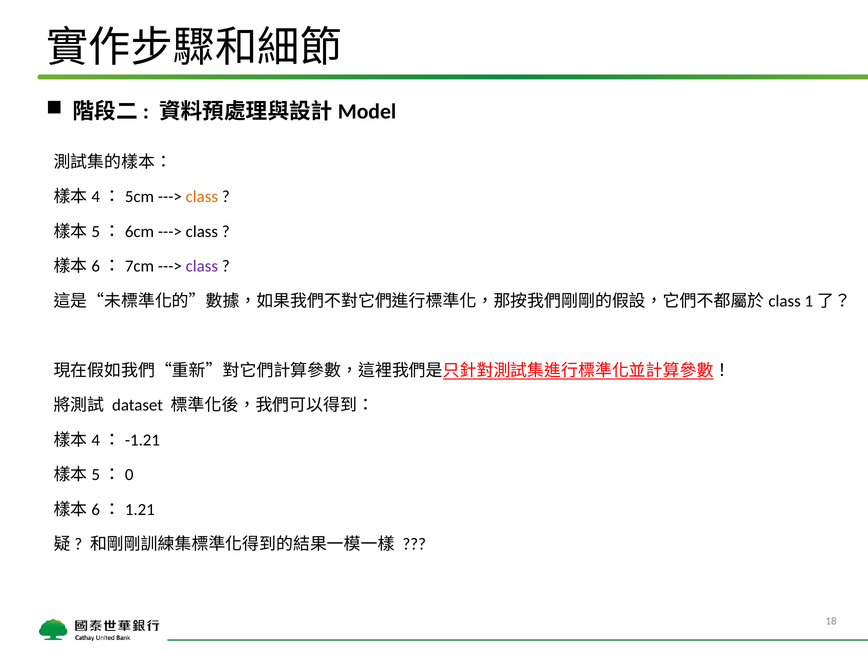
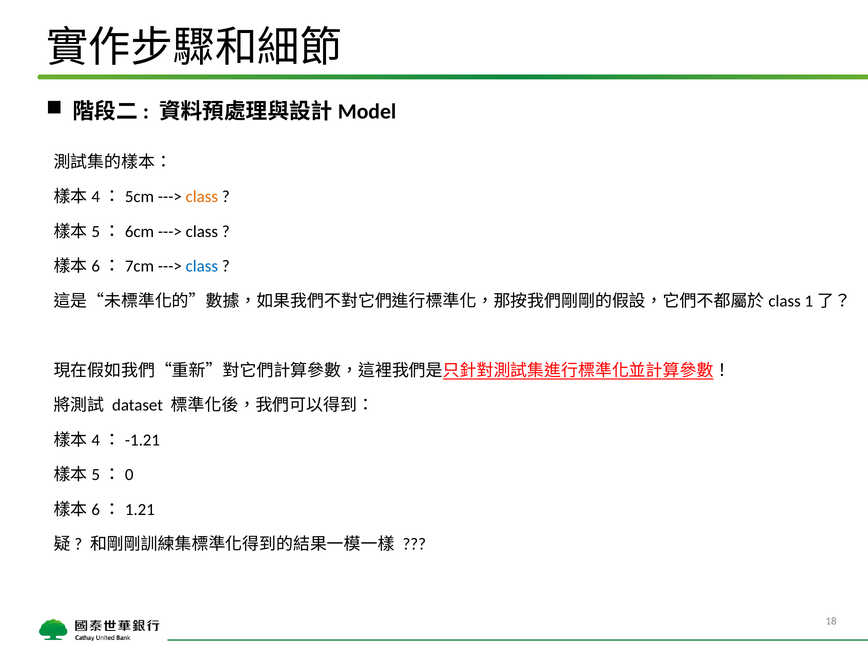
class at (202, 266) colour: purple -> blue
